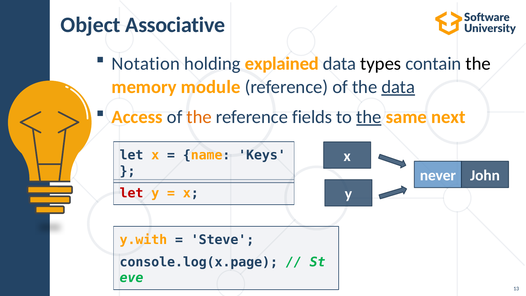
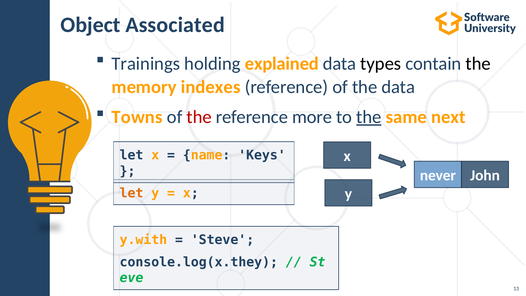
Associative: Associative -> Associated
Notation: Notation -> Trainings
module: module -> indexes
data at (398, 87) underline: present -> none
Access: Access -> Towns
the at (199, 117) colour: orange -> red
fields: fields -> more
let at (132, 193) colour: red -> orange
console.log(x.page: console.log(x.page -> console.log(x.they
